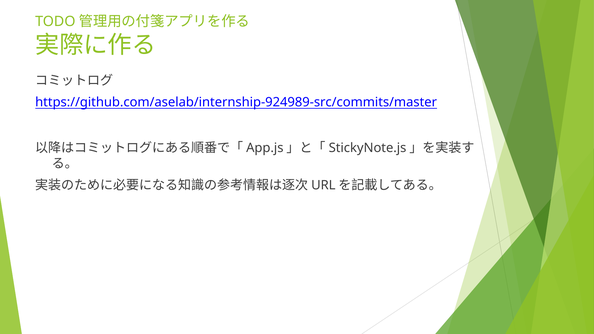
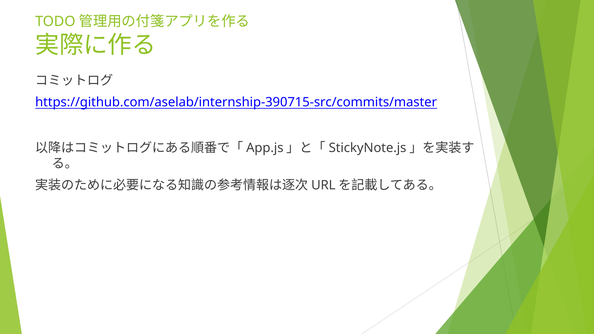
https://github.com/aselab/internship-924989-src/commits/master: https://github.com/aselab/internship-924989-src/commits/master -> https://github.com/aselab/internship-390715-src/commits/master
